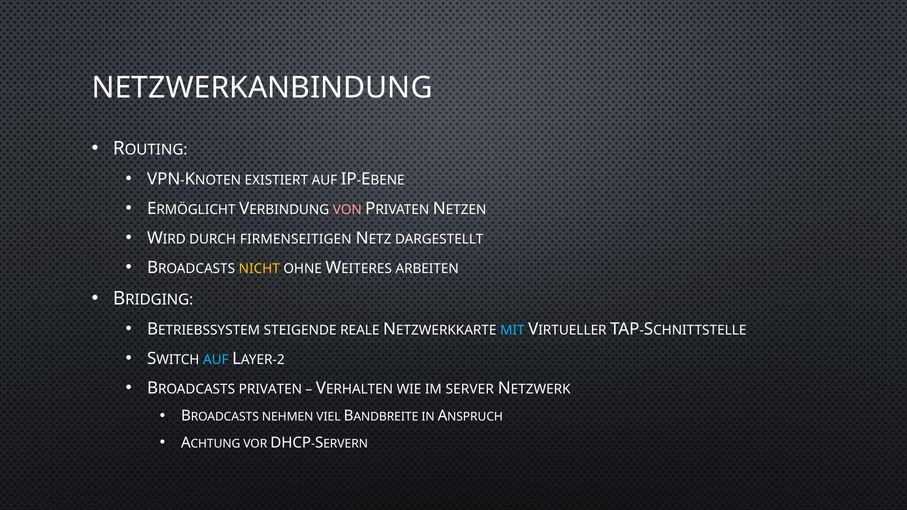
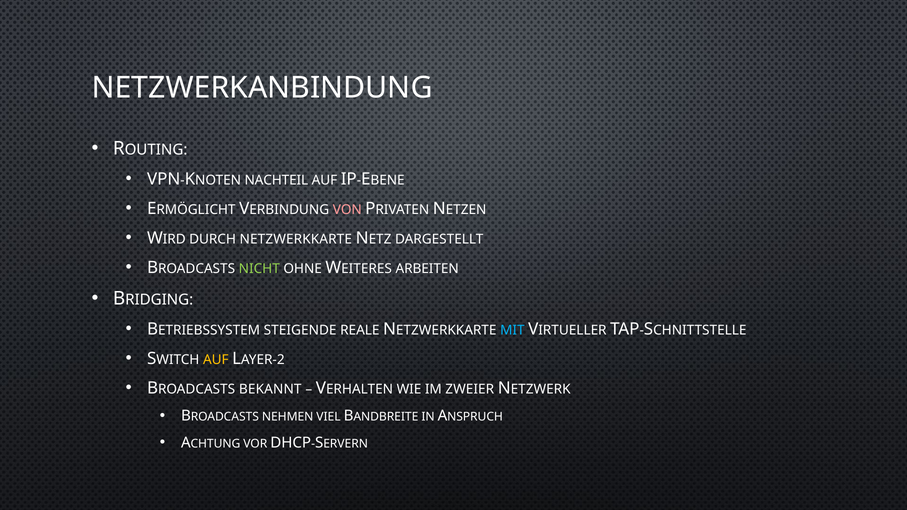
EXISTIERT: EXISTIERT -> NACHTEIL
FIRMENSEITIGEN: FIRMENSEITIGEN -> NETZWERKKARTE
NICHT colour: yellow -> light green
AUF at (216, 360) colour: light blue -> yellow
PRIVATEN: PRIVATEN -> BEKANNT
SERVER: SERVER -> ZWEIER
